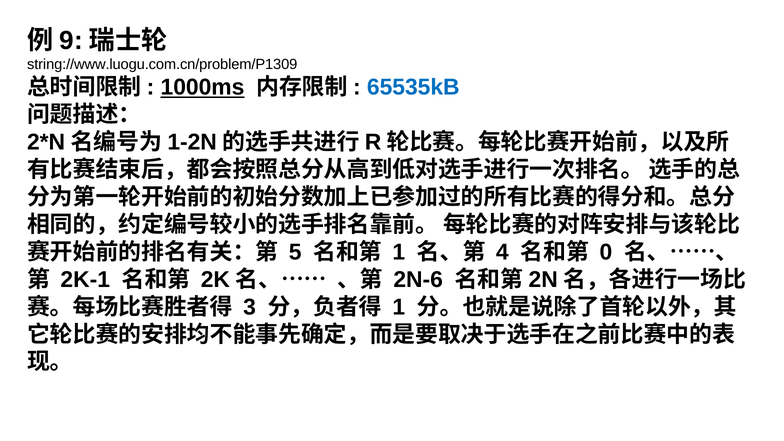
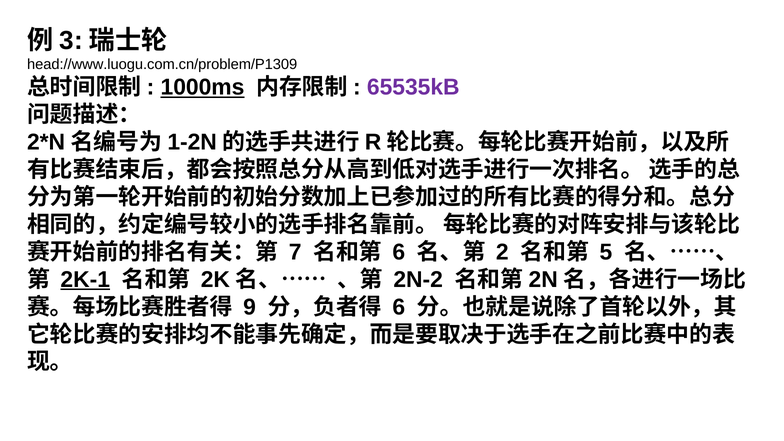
9: 9 -> 3
string://www.luogu.com.cn/problem/P1309: string://www.luogu.com.cn/problem/P1309 -> head://www.luogu.com.cn/problem/P1309
65535kB colour: blue -> purple
5: 5 -> 7
1 at (399, 252): 1 -> 6
4: 4 -> 2
0: 0 -> 5
2K-1 underline: none -> present
2N-6: 2N-6 -> 2N-2
3: 3 -> 9
1 at (399, 307): 1 -> 6
